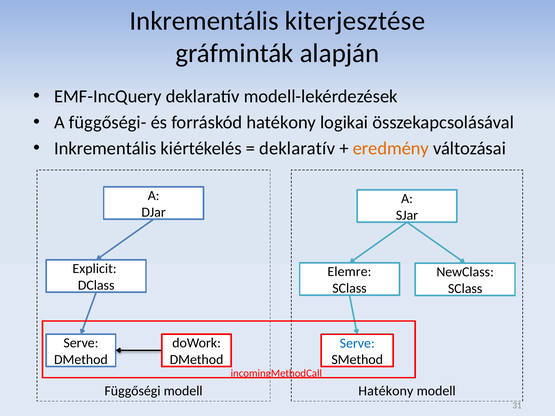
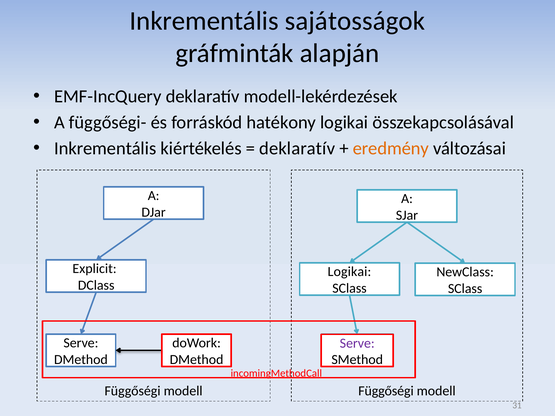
kiterjesztése: kiterjesztése -> sajátosságok
Elemre at (349, 272): Elemre -> Logikai
Serve at (357, 343) colour: blue -> purple
Hatékony at (386, 391): Hatékony -> Függőségi
